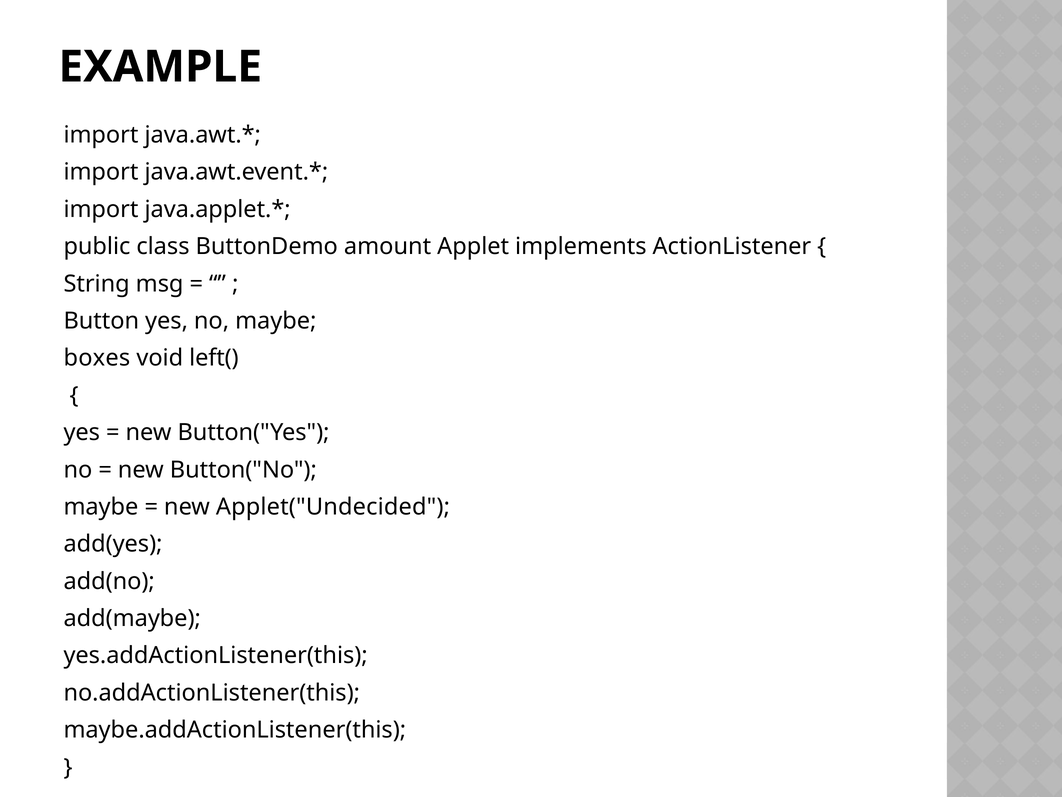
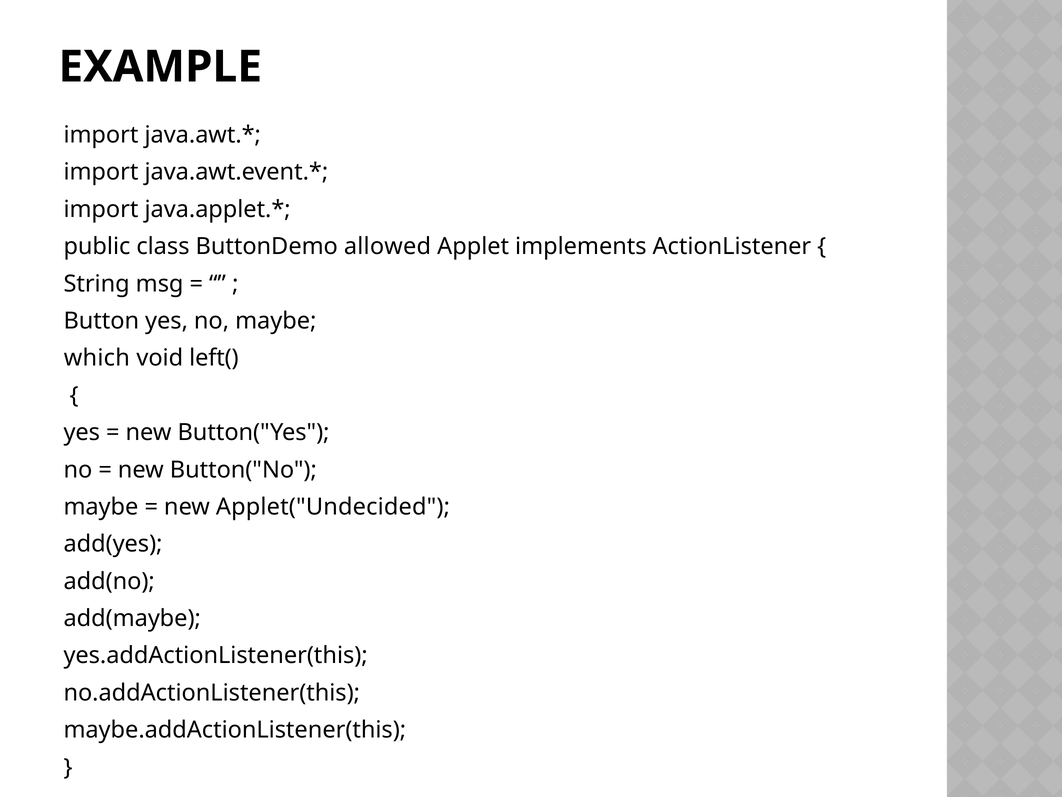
amount: amount -> allowed
boxes: boxes -> which
